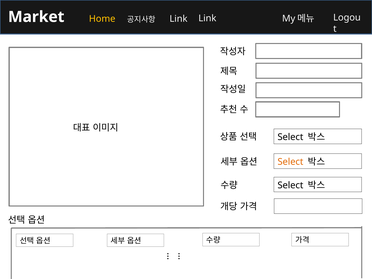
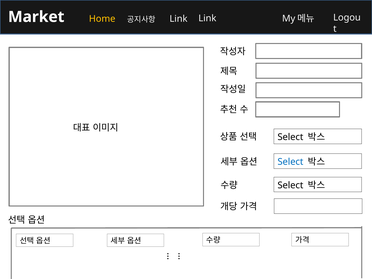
Select at (290, 162) colour: orange -> blue
